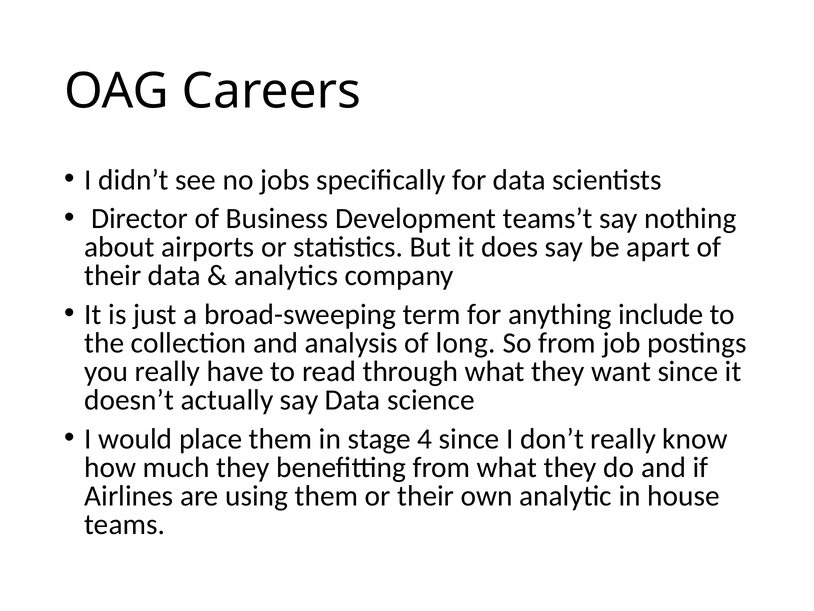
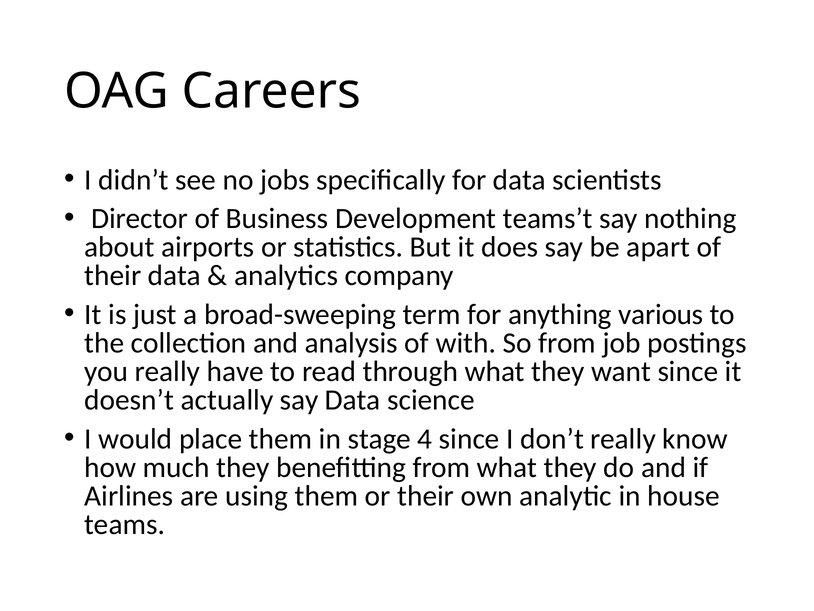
include: include -> various
long: long -> with
